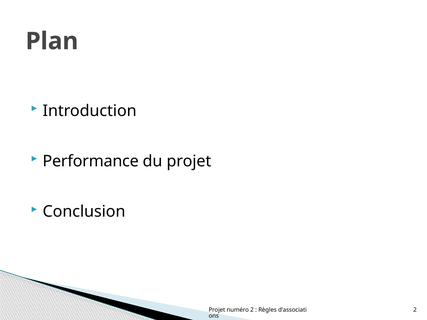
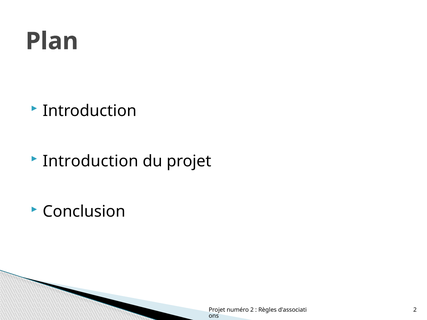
Performance at (91, 161): Performance -> Introduction
